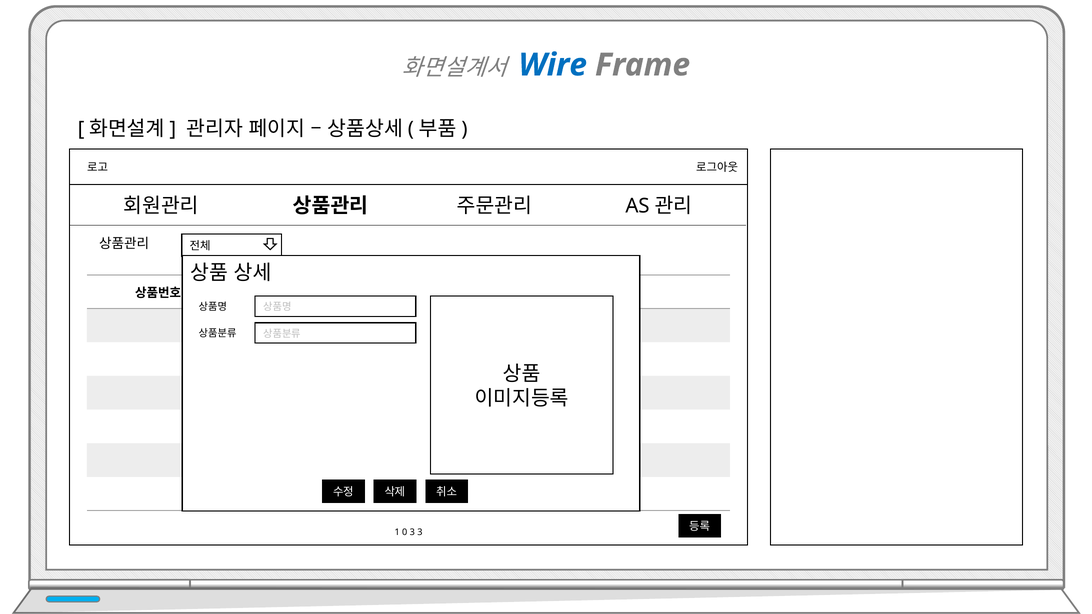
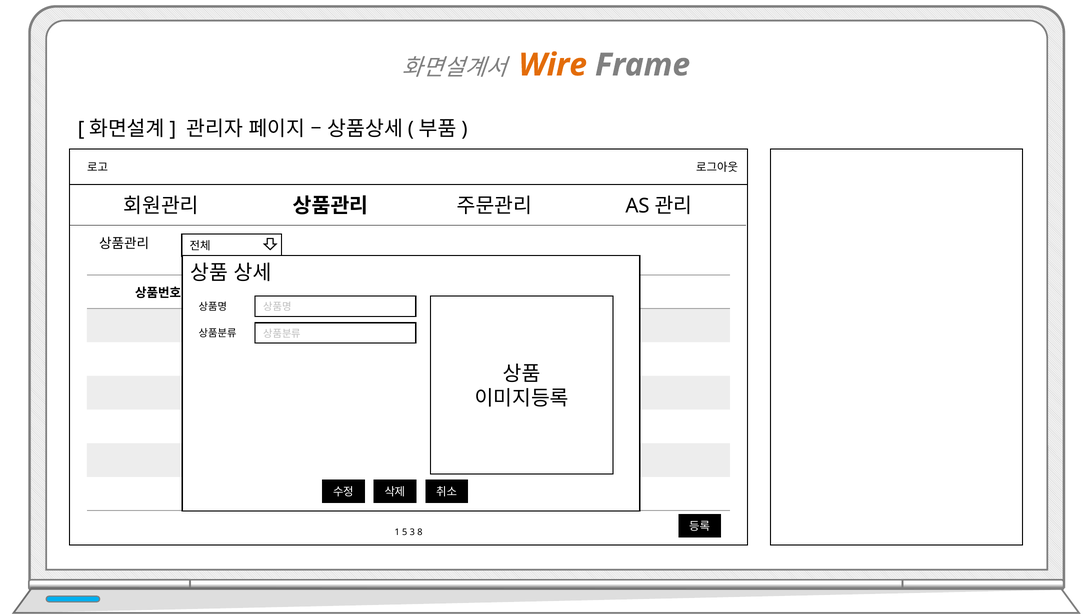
Wire colour: blue -> orange
0: 0 -> 5
3 3: 3 -> 8
